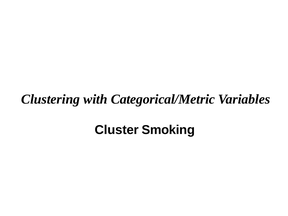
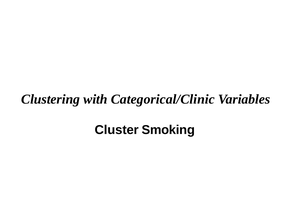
Categorical/Metric: Categorical/Metric -> Categorical/Clinic
